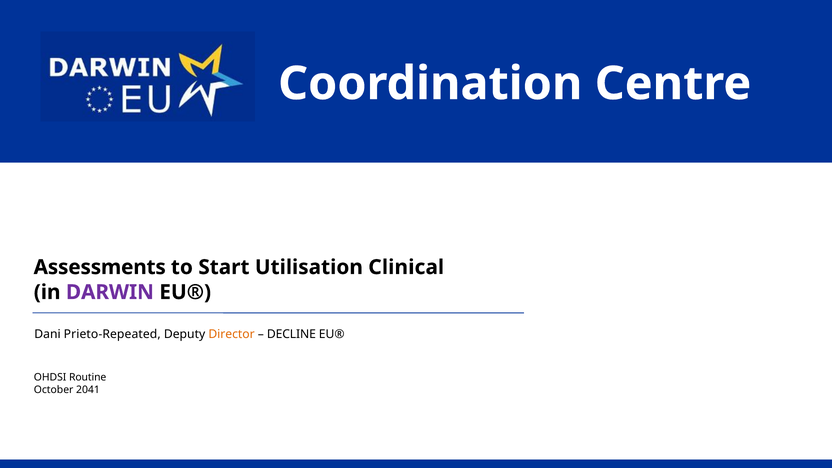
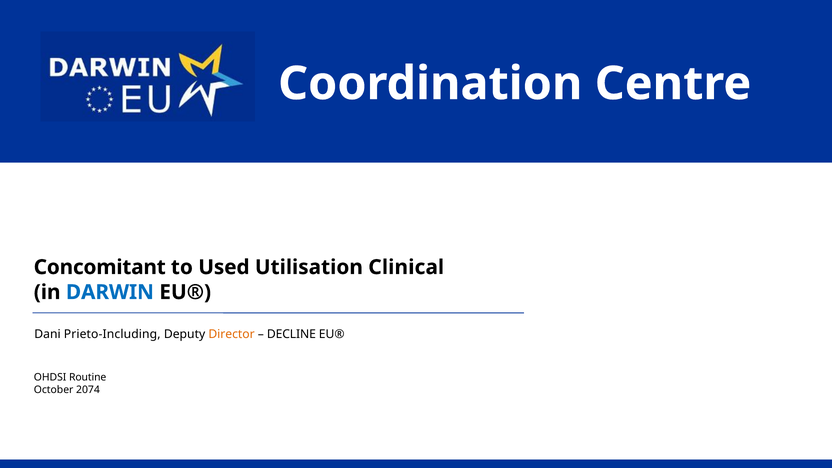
Assessments: Assessments -> Concomitant
Start: Start -> Used
DARWIN colour: purple -> blue
Prieto-Repeated: Prieto-Repeated -> Prieto-Including
2041: 2041 -> 2074
